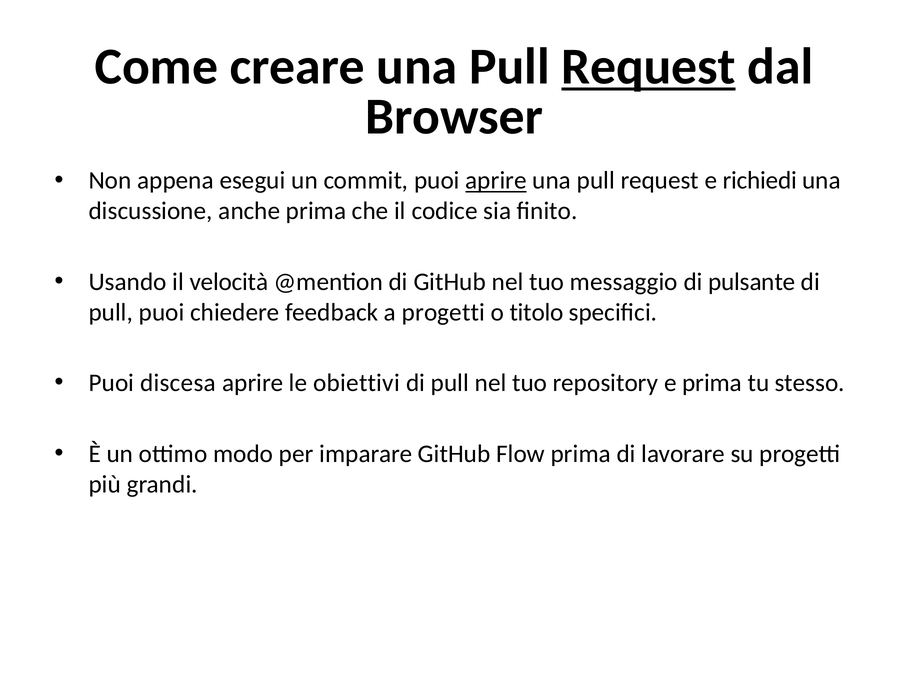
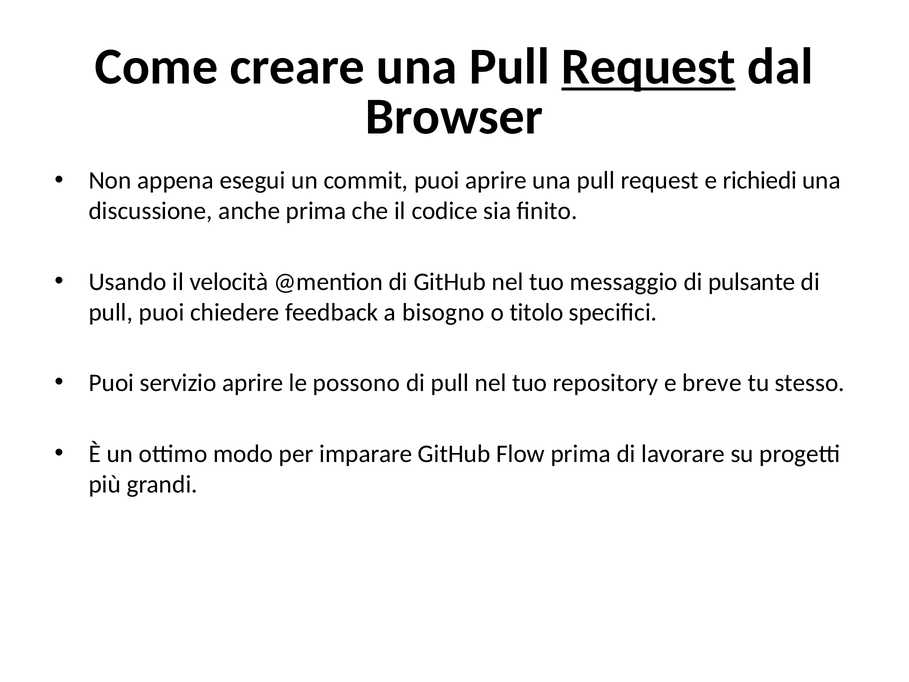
aprire at (496, 181) underline: present -> none
a progetti: progetti -> bisogno
discesa: discesa -> servizio
obiettivi: obiettivi -> possono
e prima: prima -> breve
